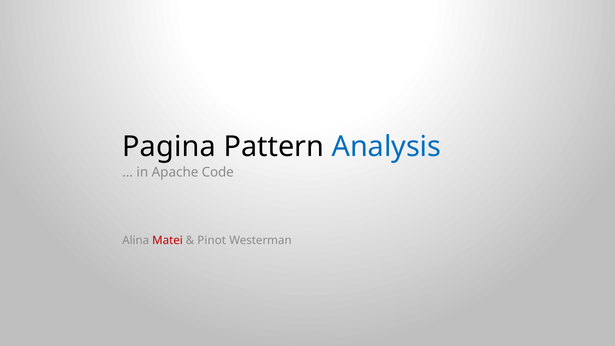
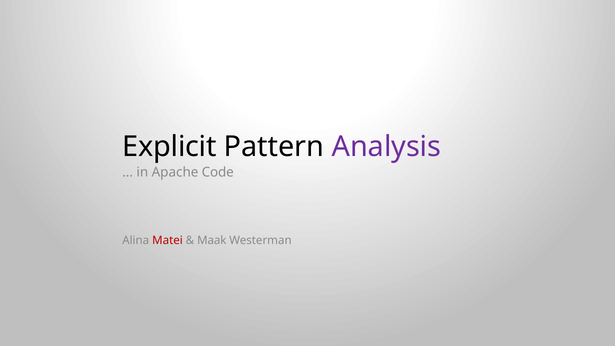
Pagina: Pagina -> Explicit
Analysis colour: blue -> purple
Pinot: Pinot -> Maak
